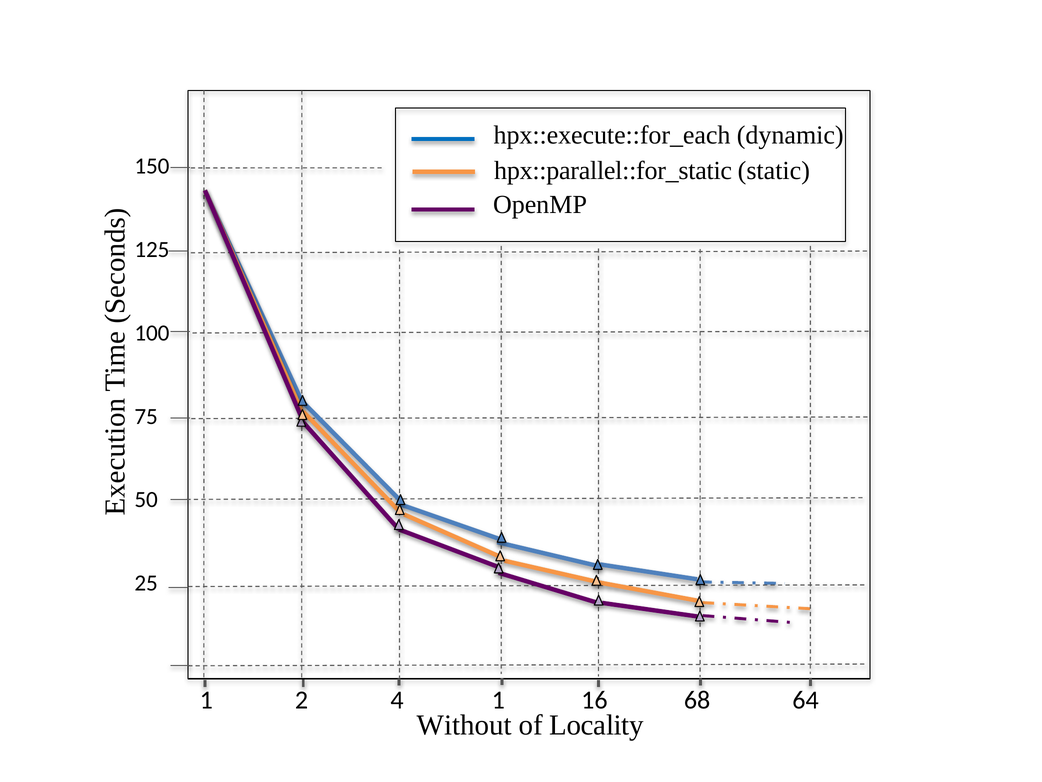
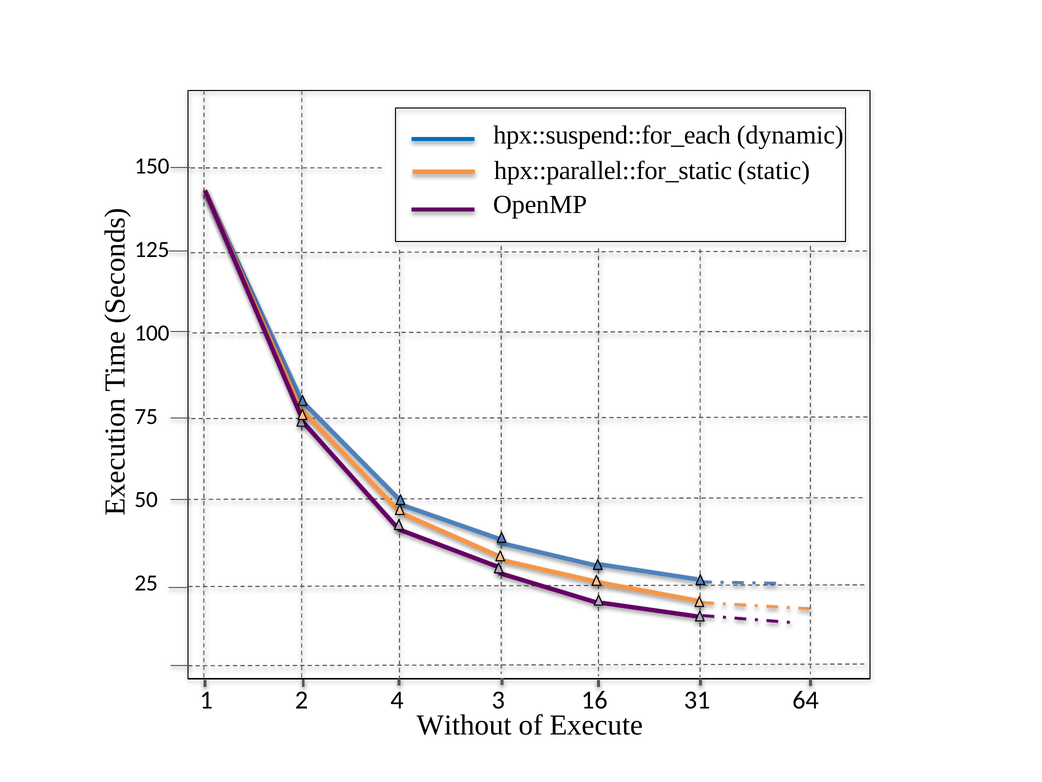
hpx::execute::for_each: hpx::execute::for_each -> hpx::suspend::for_each
1 at (498, 700): 1 -> 3
68: 68 -> 31
Locality: Locality -> Execute
